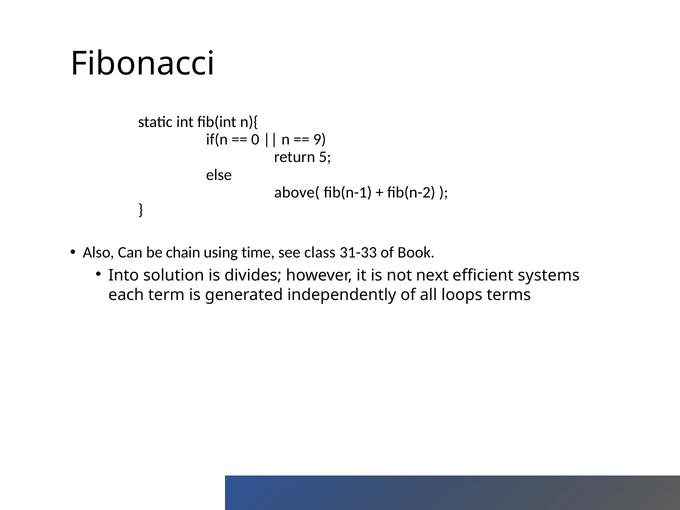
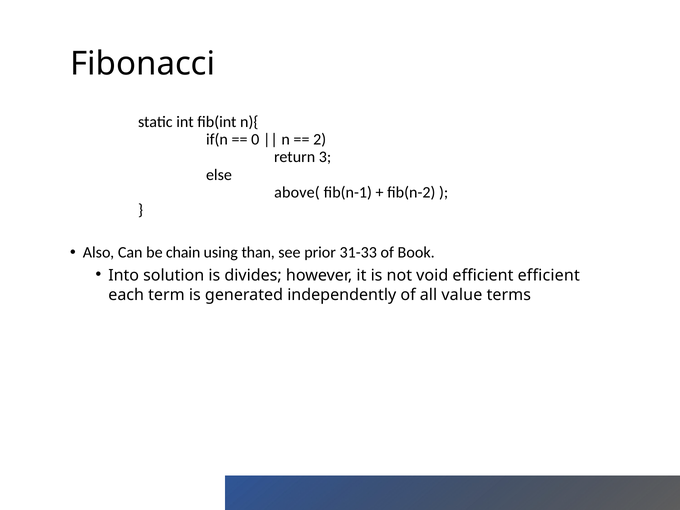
9: 9 -> 2
5: 5 -> 3
time: time -> than
class: class -> prior
next: next -> void
efficient systems: systems -> efficient
loops: loops -> value
